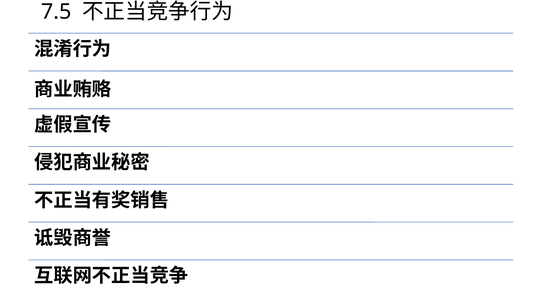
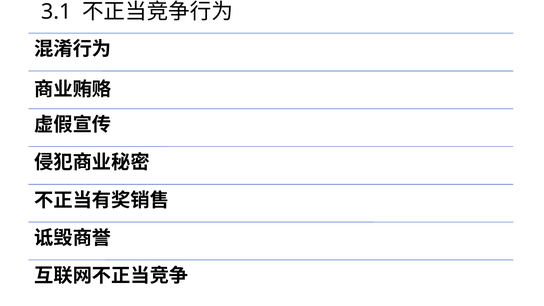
7.5: 7.5 -> 3.1
